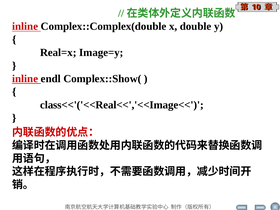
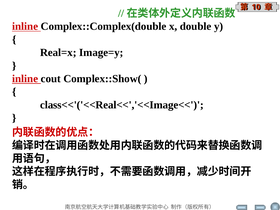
endl: endl -> cout
